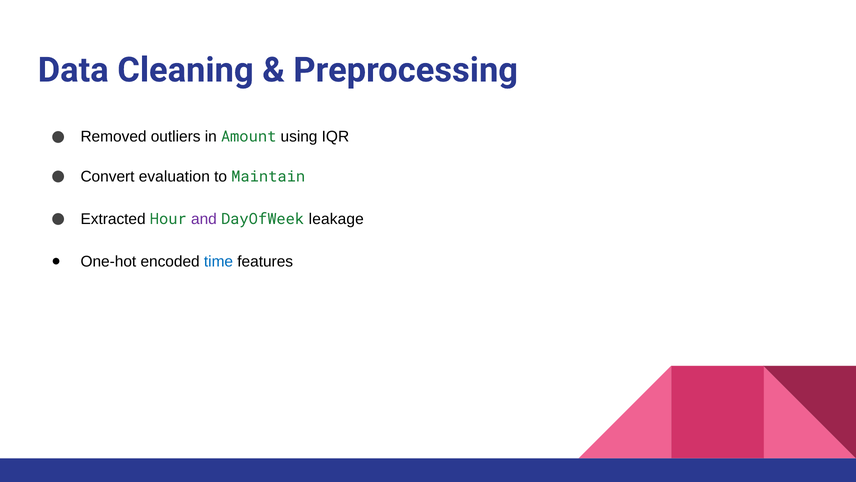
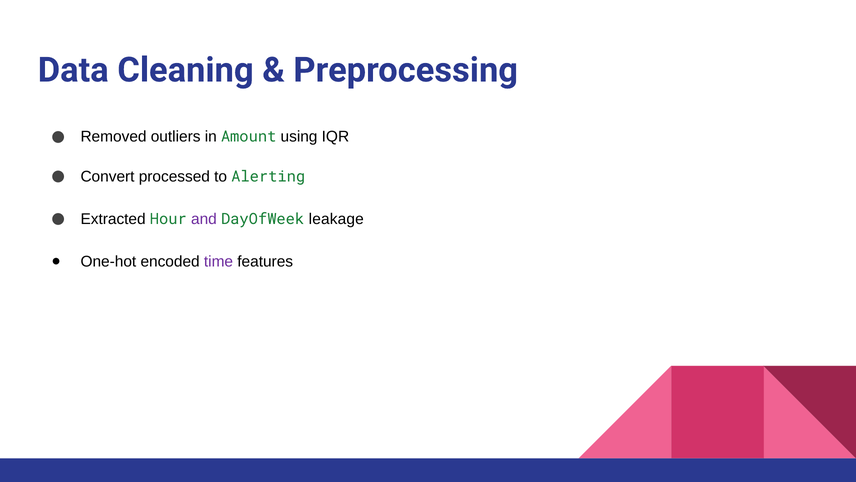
evaluation: evaluation -> processed
Maintain: Maintain -> Alerting
time colour: blue -> purple
